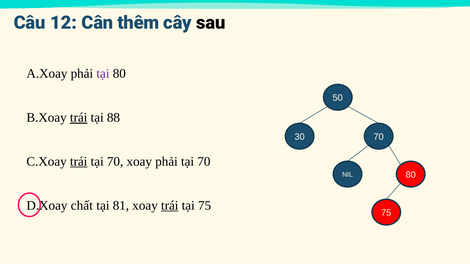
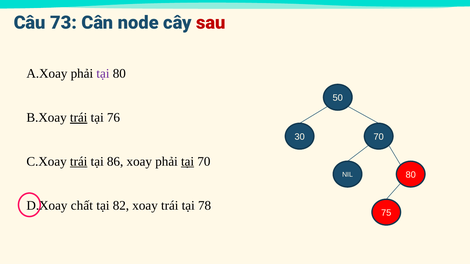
12: 12 -> 73
thêm: thêm -> node
sau colour: black -> red
88: 88 -> 76
70 at (115, 162): 70 -> 86
tại at (188, 162) underline: none -> present
81: 81 -> 82
trái at (170, 206) underline: present -> none
tại 75: 75 -> 78
